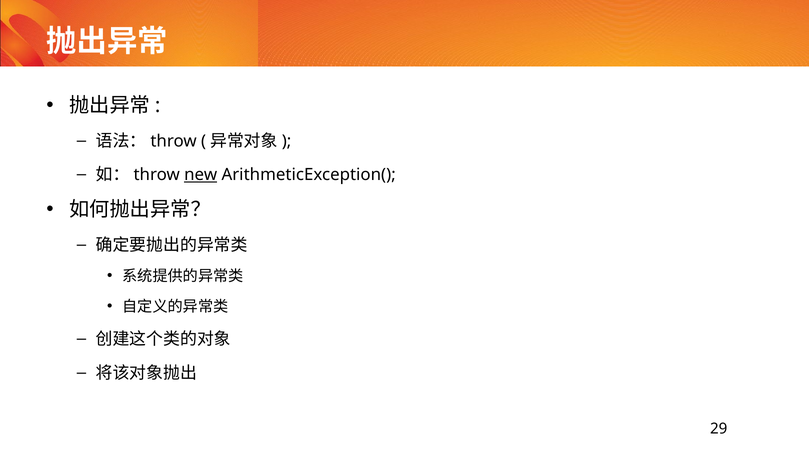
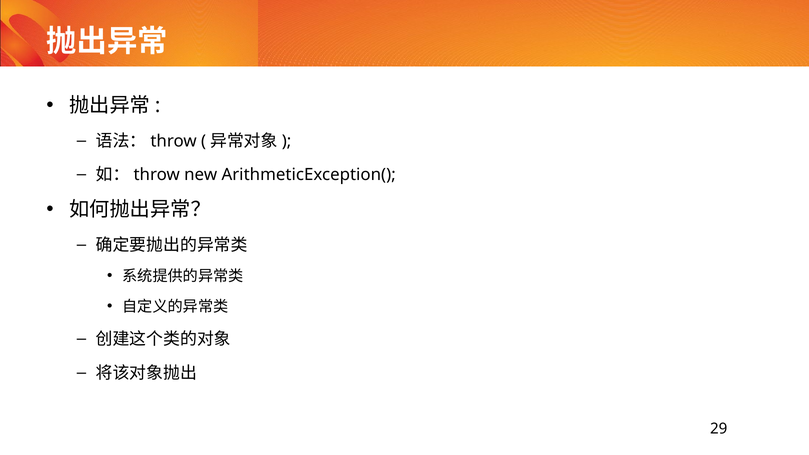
new underline: present -> none
